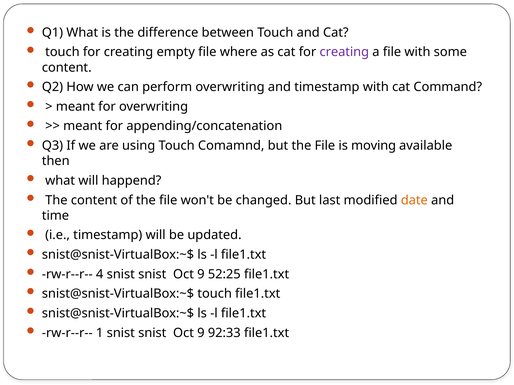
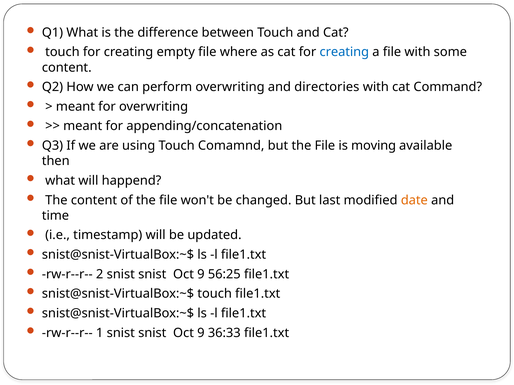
creating at (344, 52) colour: purple -> blue
and timestamp: timestamp -> directories
4: 4 -> 2
52:25: 52:25 -> 56:25
92:33: 92:33 -> 36:33
